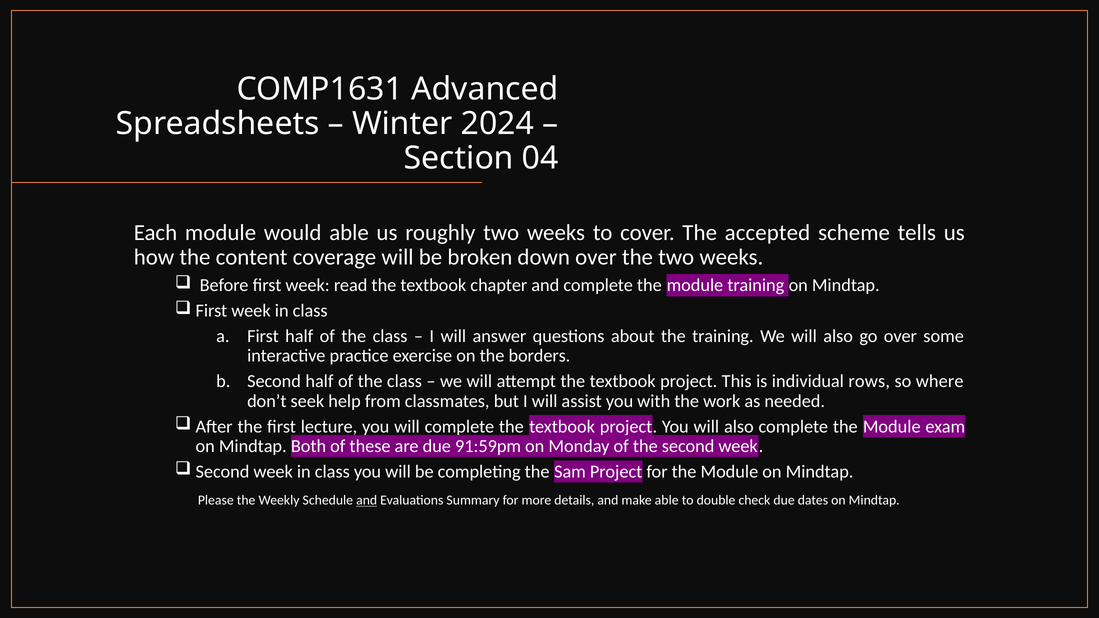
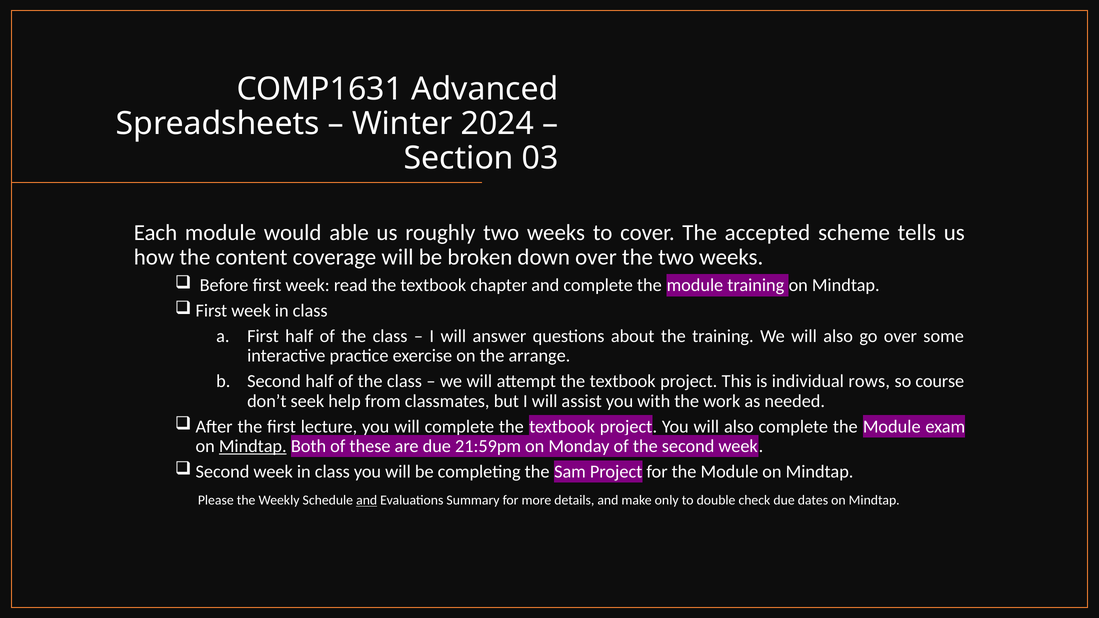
04: 04 -> 03
borders: borders -> arrange
where: where -> course
Mindtap at (253, 446) underline: none -> present
91:59pm: 91:59pm -> 21:59pm
make able: able -> only
